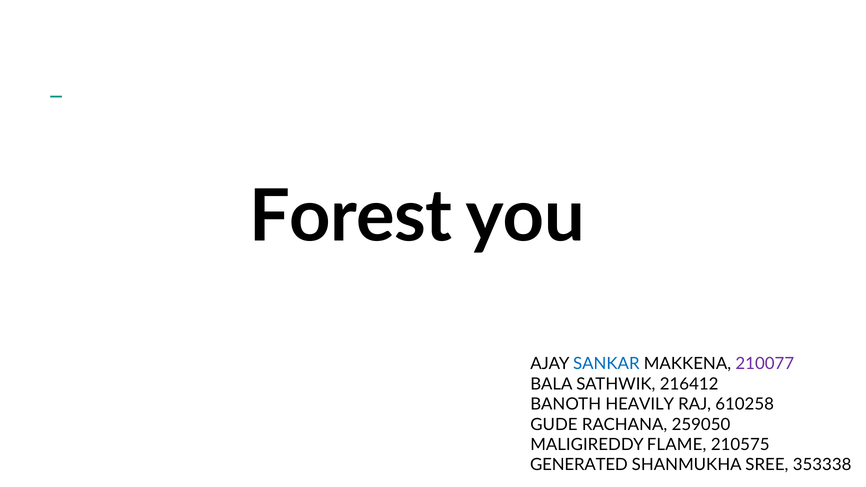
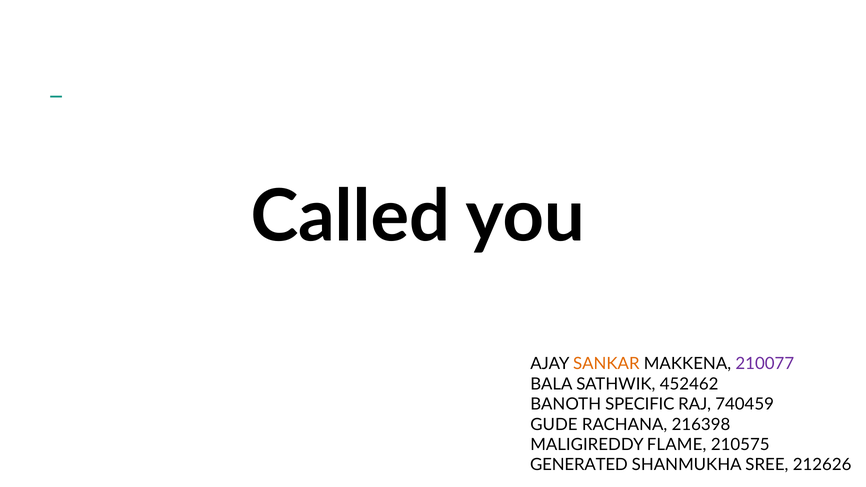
Forest: Forest -> Called
SANKAR colour: blue -> orange
216412: 216412 -> 452462
HEAVILY: HEAVILY -> SPECIFIC
610258: 610258 -> 740459
259050: 259050 -> 216398
353338: 353338 -> 212626
